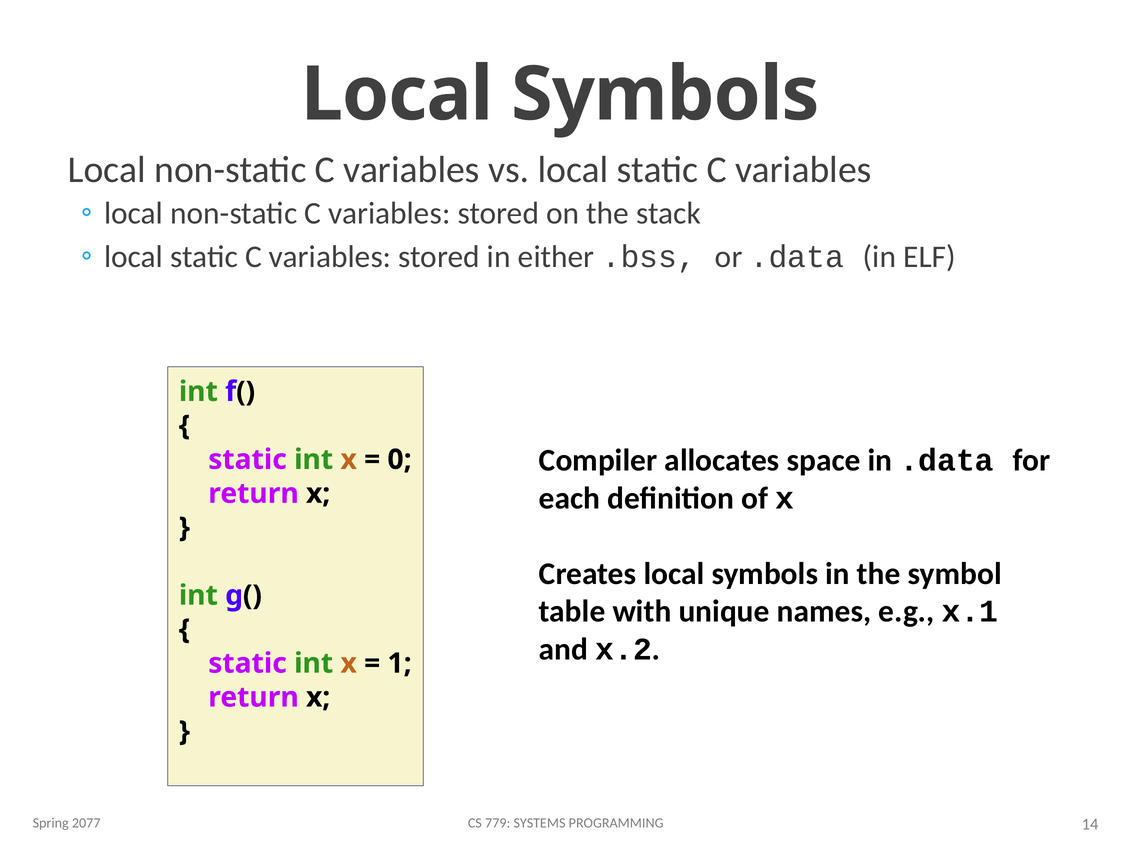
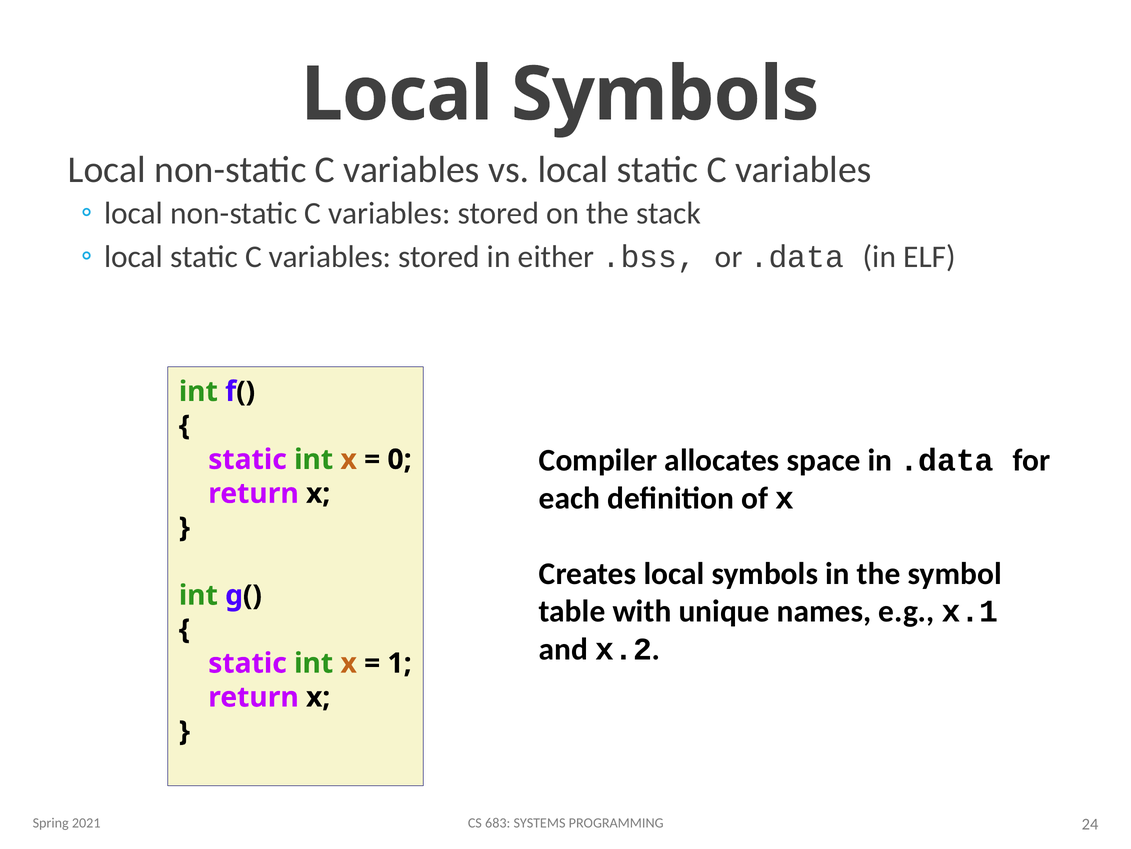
2077: 2077 -> 2021
779: 779 -> 683
14: 14 -> 24
